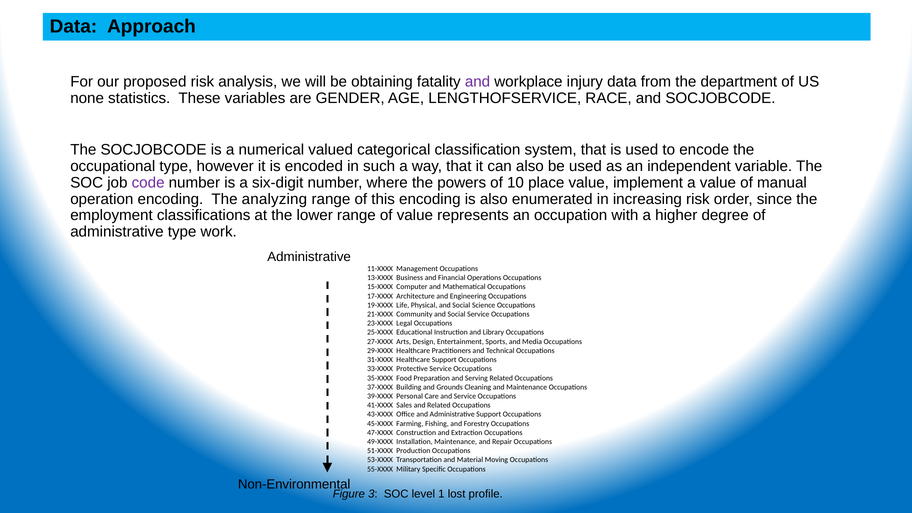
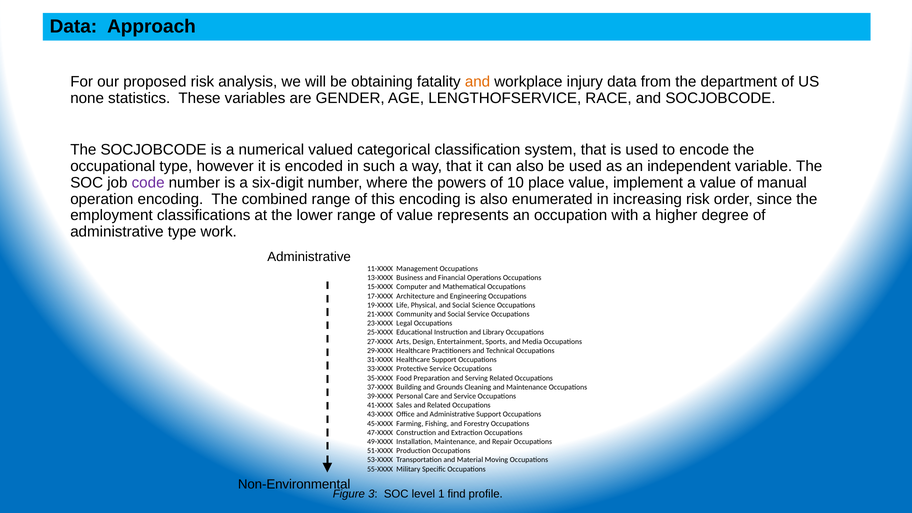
and at (478, 82) colour: purple -> orange
analyzing: analyzing -> combined
lost: lost -> find
